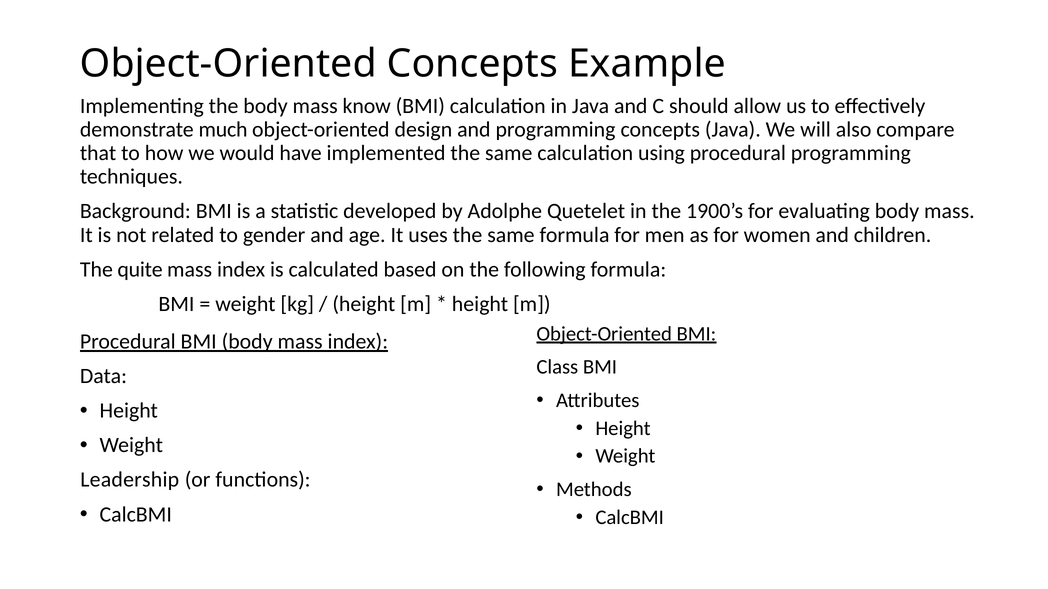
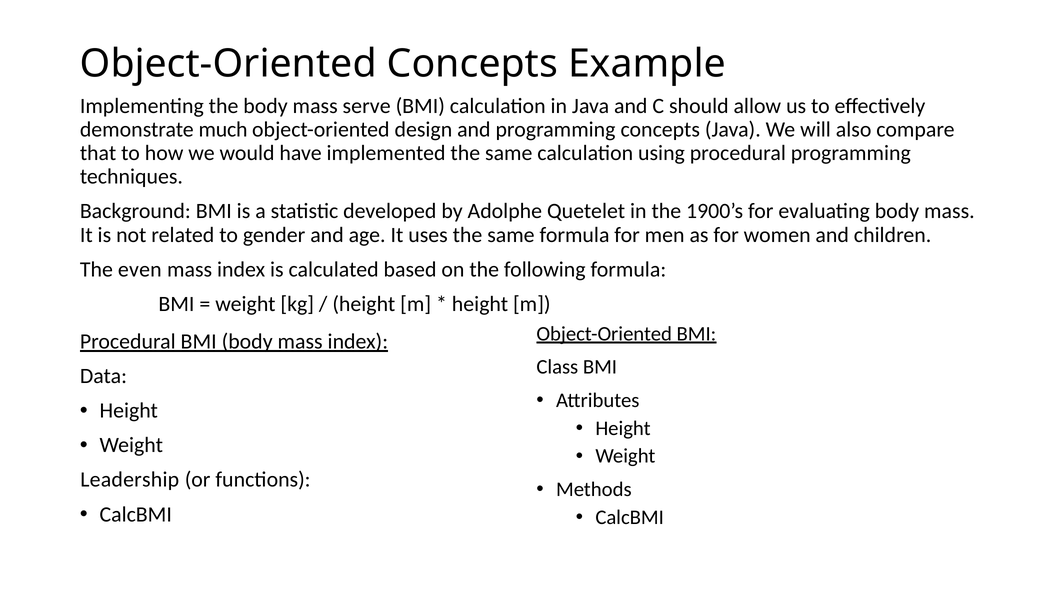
know: know -> serve
quite: quite -> even
